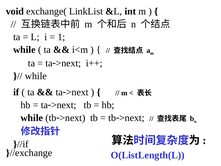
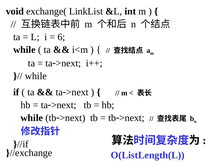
1: 1 -> 6
